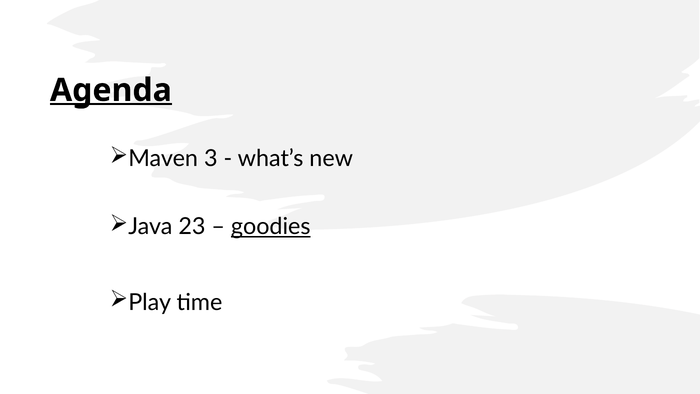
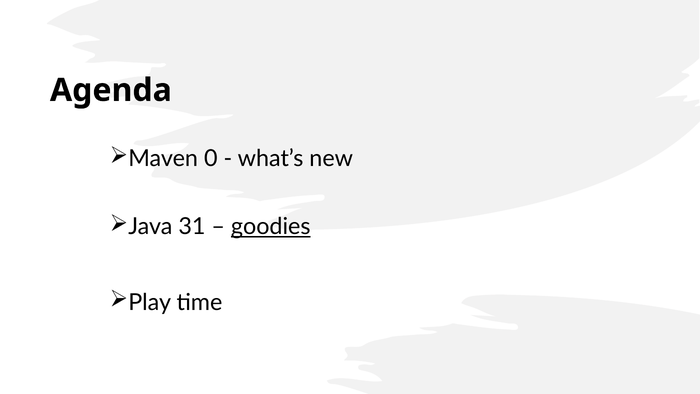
Agenda underline: present -> none
3: 3 -> 0
23: 23 -> 31
